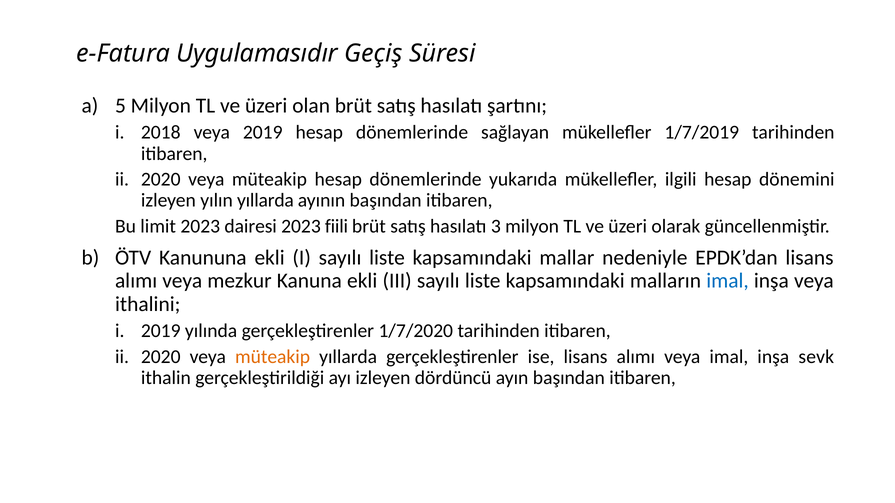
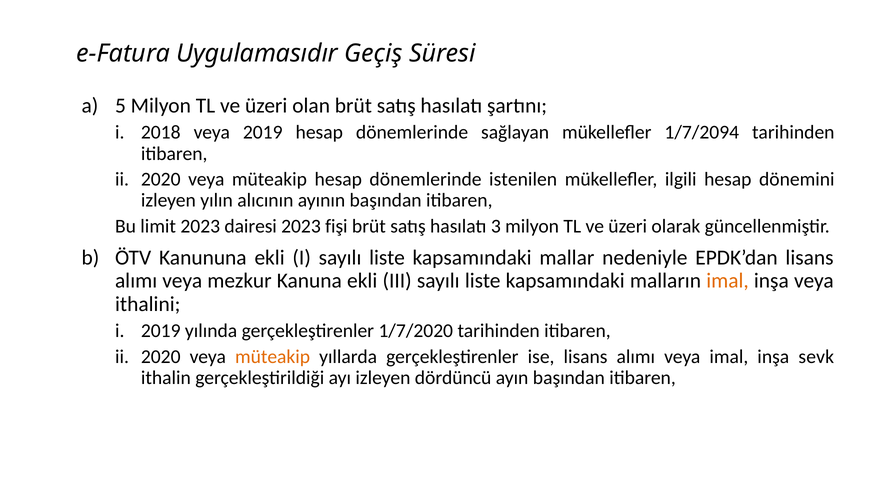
1/7/2019: 1/7/2019 -> 1/7/2094
yukarıda: yukarıda -> istenilen
yılın yıllarda: yıllarda -> alıcının
fiili: fiili -> fişi
imal at (728, 281) colour: blue -> orange
